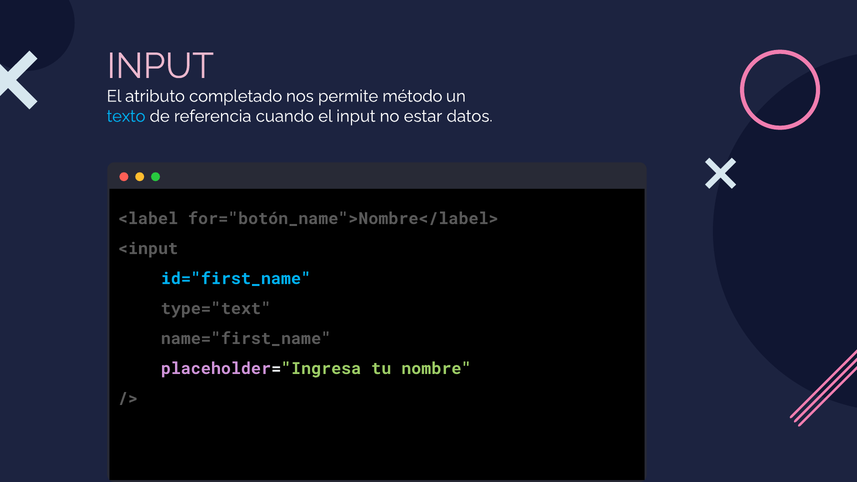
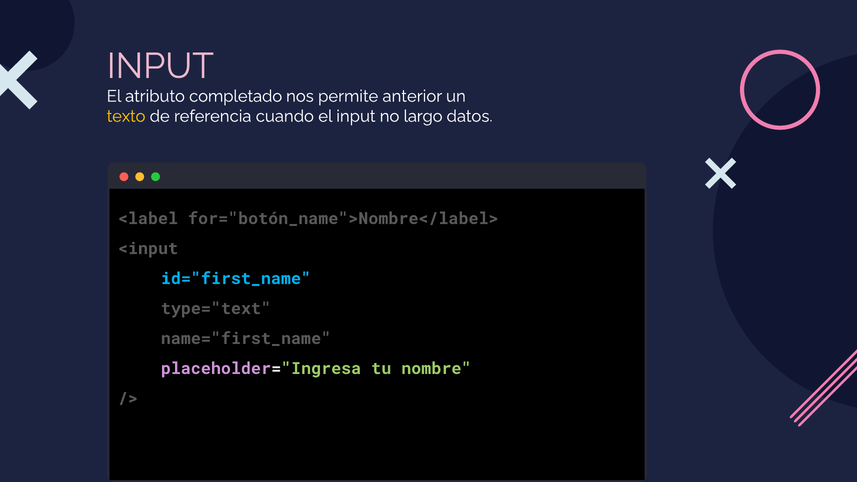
método: método -> anterior
texto colour: light blue -> yellow
estar: estar -> largo
